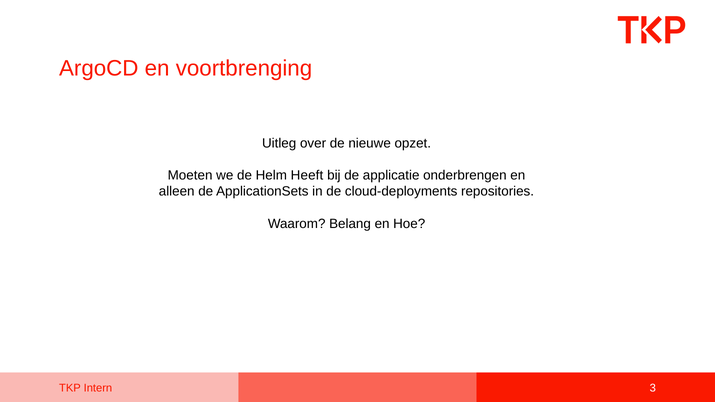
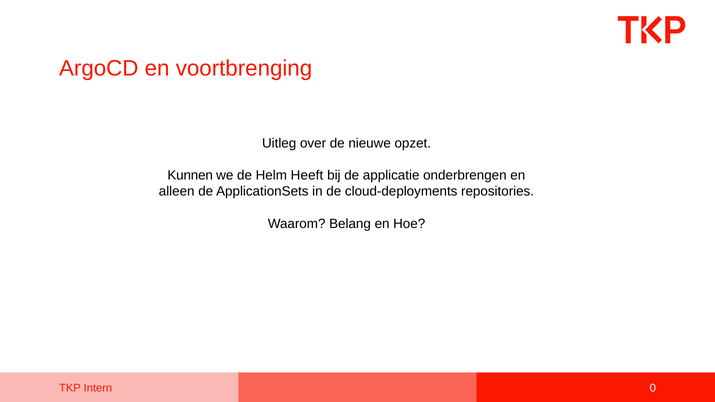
Moeten: Moeten -> Kunnen
3: 3 -> 0
